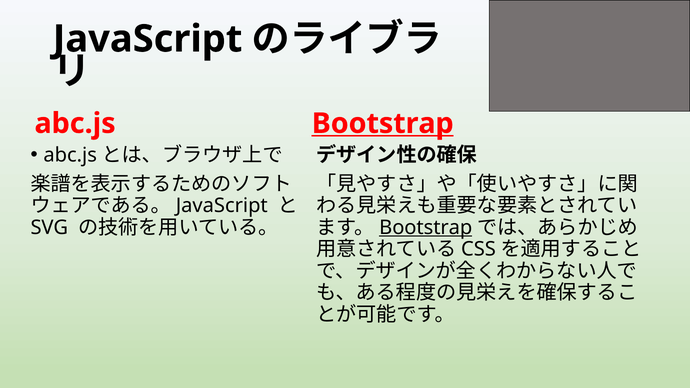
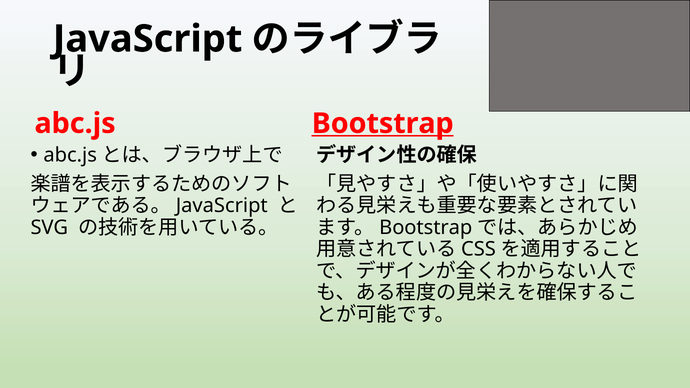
Bootstrap at (426, 228) underline: present -> none
